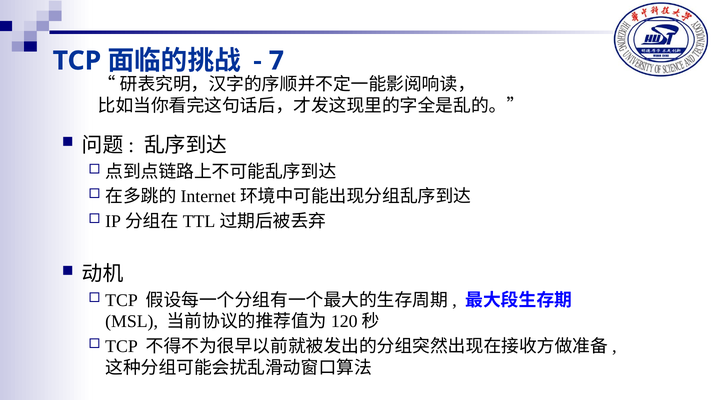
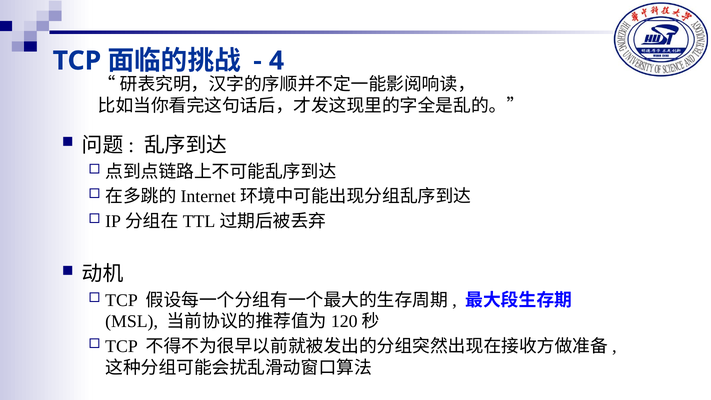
7: 7 -> 4
